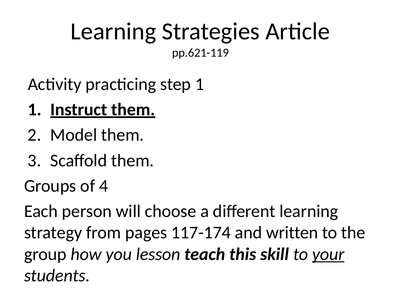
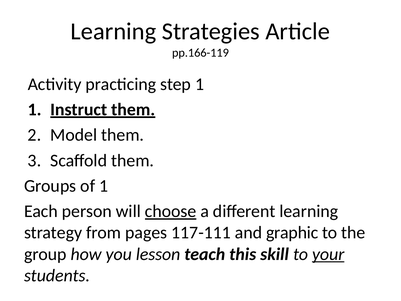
pp.621-119: pp.621-119 -> pp.166-119
of 4: 4 -> 1
choose underline: none -> present
117-174: 117-174 -> 117-111
written: written -> graphic
